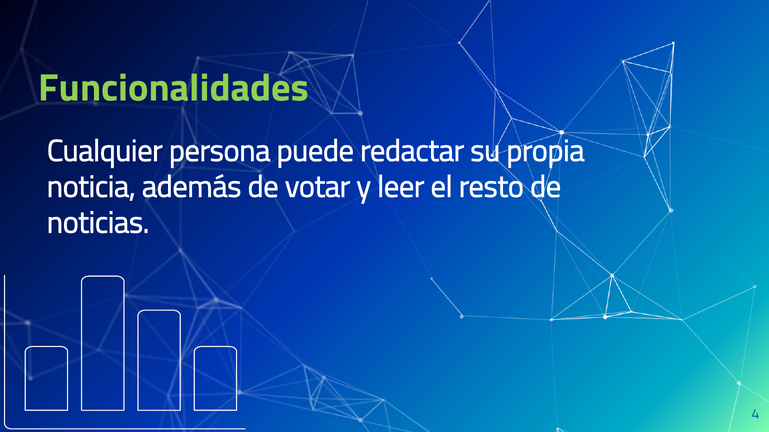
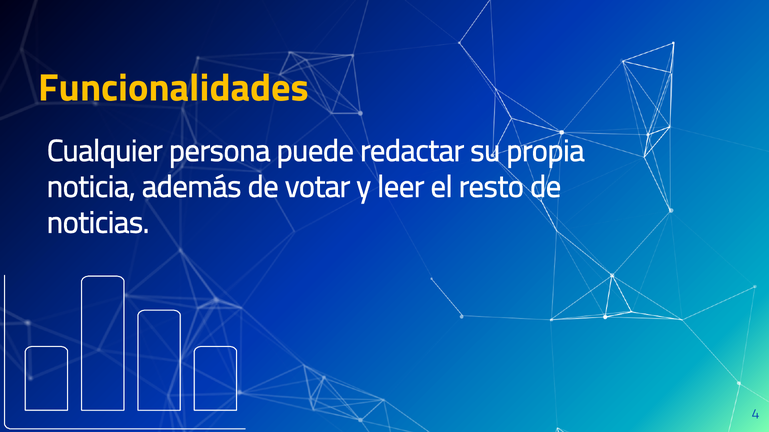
Funcionalidades colour: light green -> yellow
